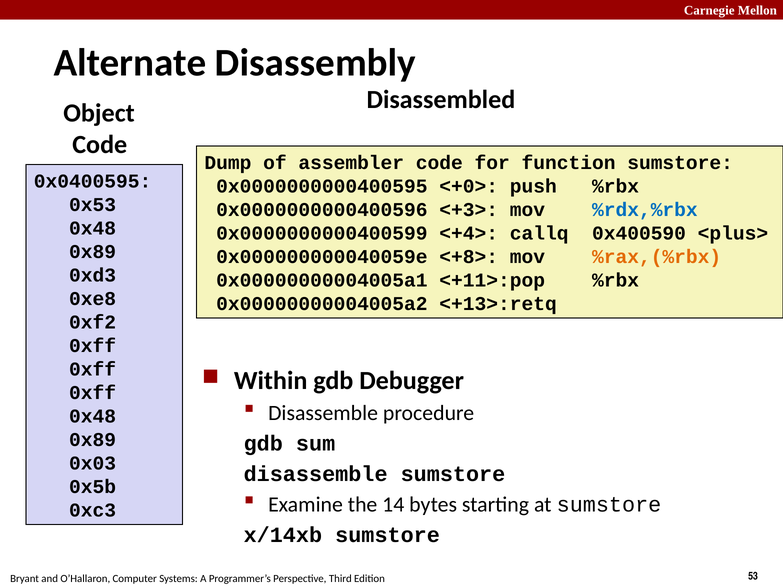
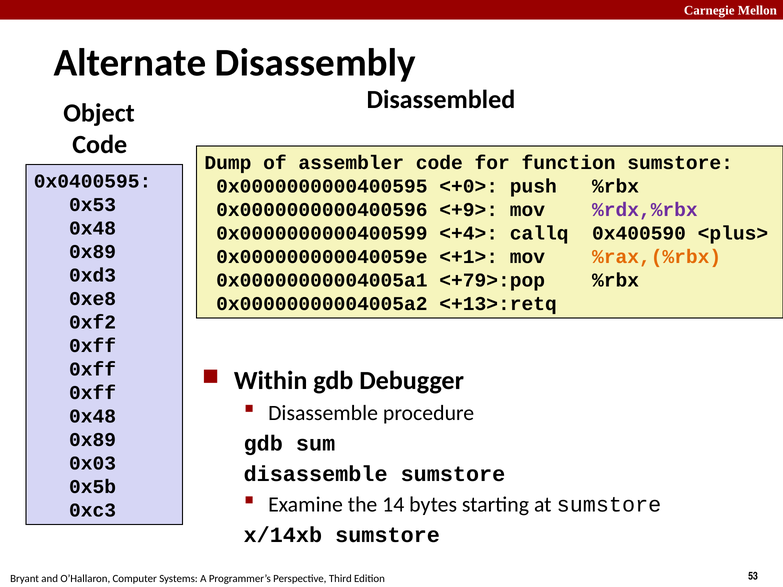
<+3>: <+3> -> <+9>
%rdx,%rbx colour: blue -> purple
<+8>: <+8> -> <+1>
<+11>:pop: <+11>:pop -> <+79>:pop
